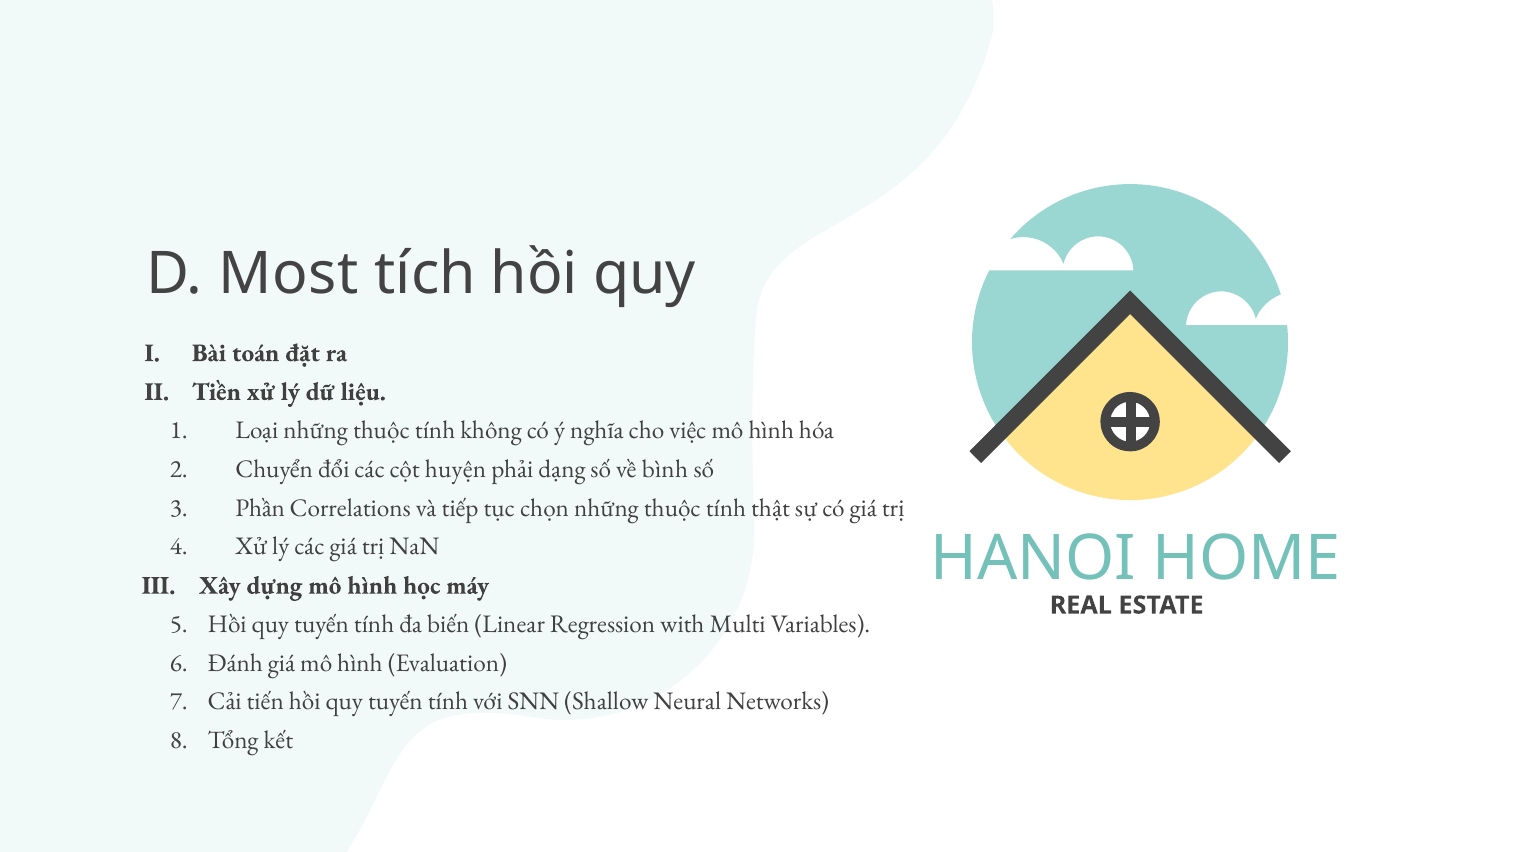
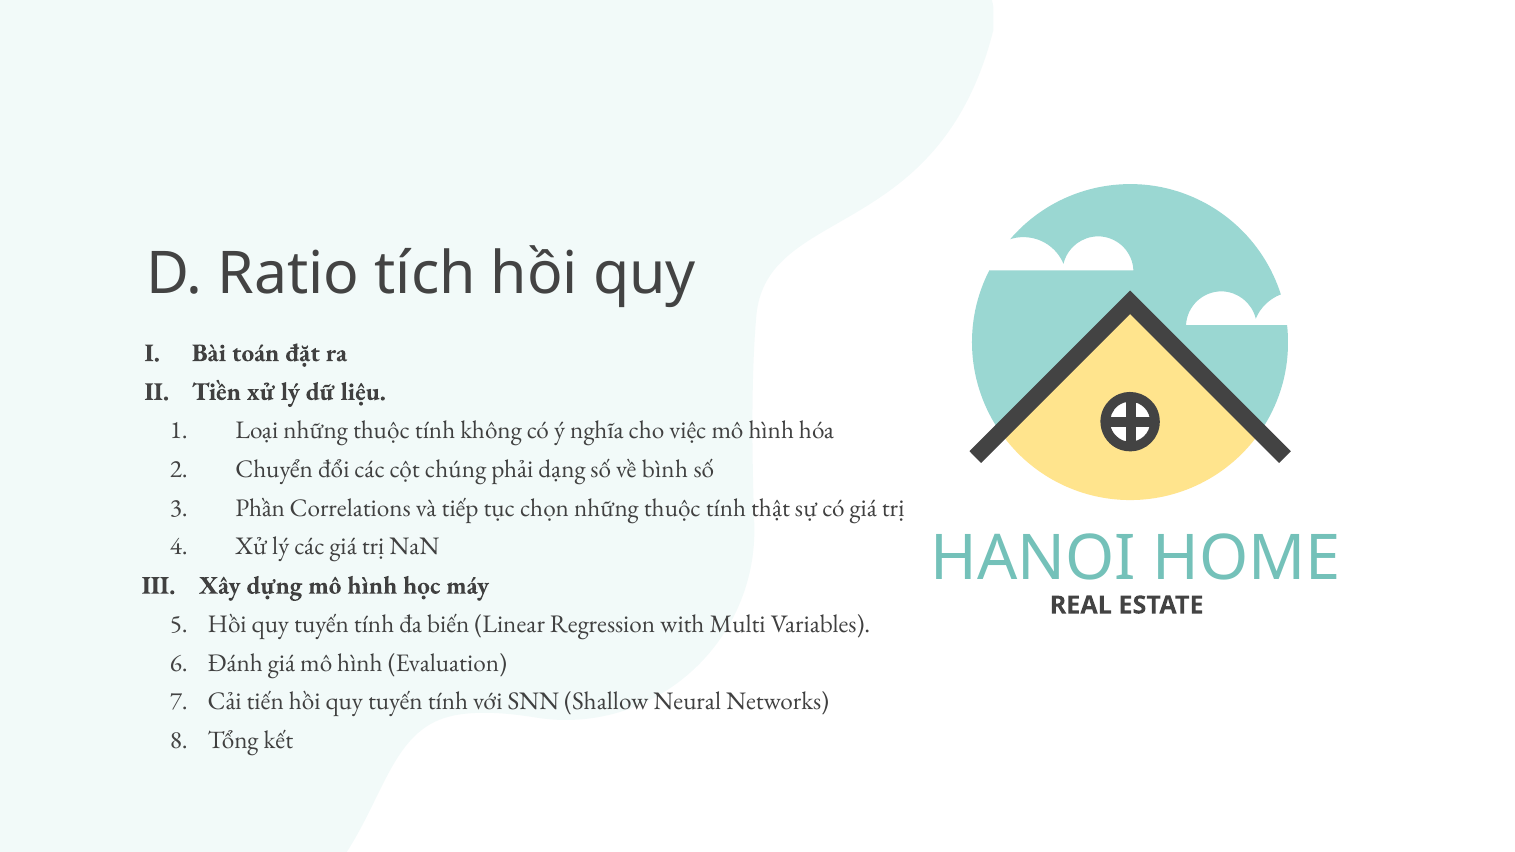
Most: Most -> Ratio
huyện: huyện -> chúng
